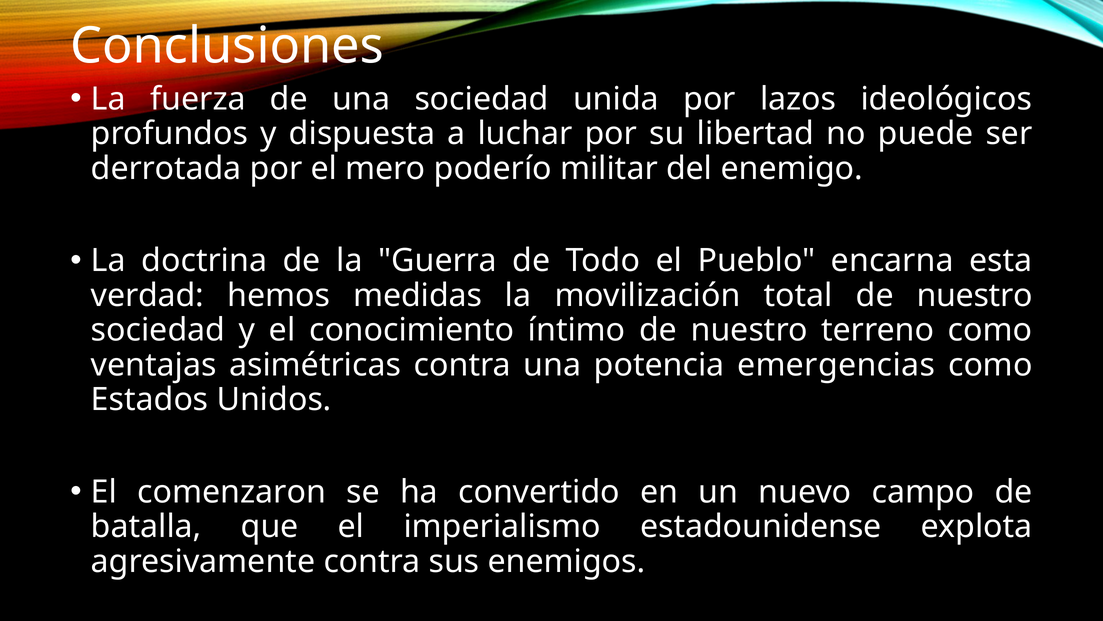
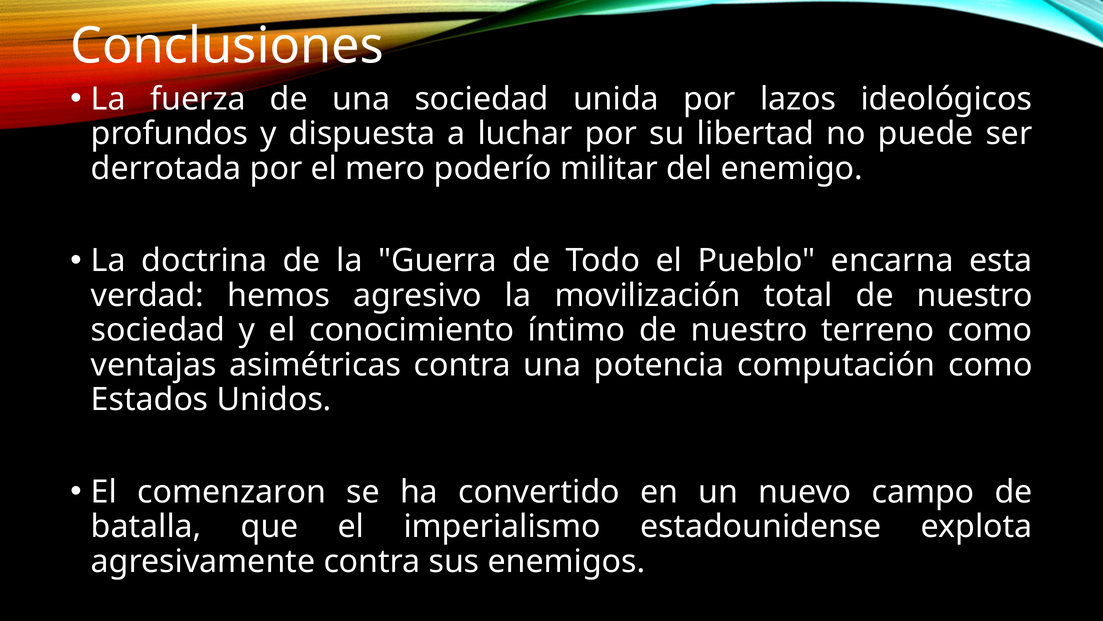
medidas: medidas -> agresivo
emergencias: emergencias -> computación
